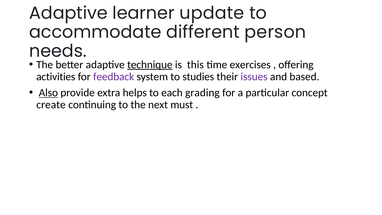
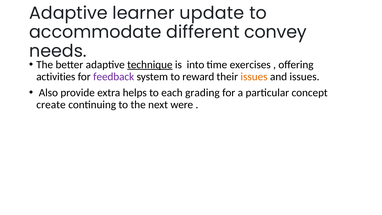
person: person -> convey
this: this -> into
studies: studies -> reward
issues at (254, 77) colour: purple -> orange
and based: based -> issues
Also underline: present -> none
must: must -> were
